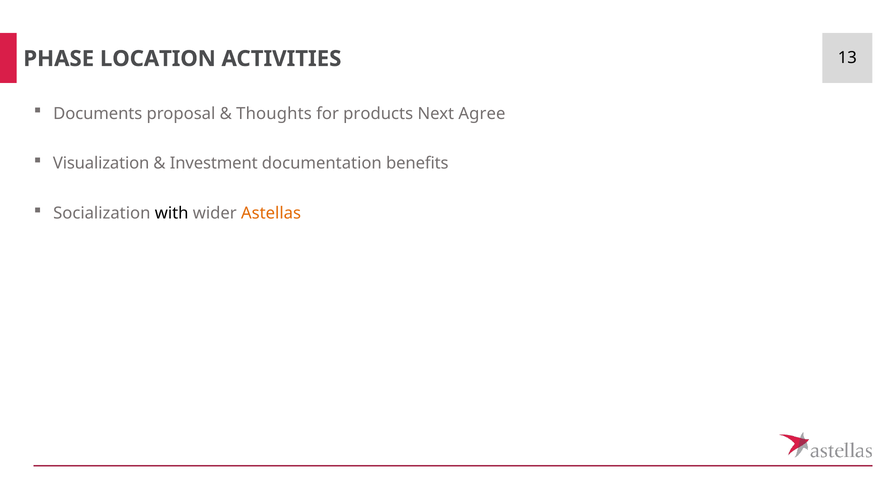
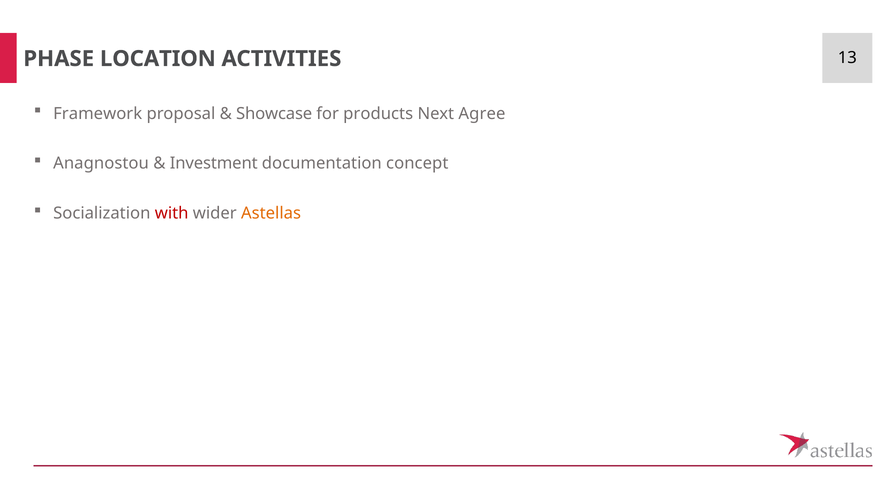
Documents: Documents -> Framework
Thoughts: Thoughts -> Showcase
Visualization: Visualization -> Anagnostou
benefits: benefits -> concept
with colour: black -> red
